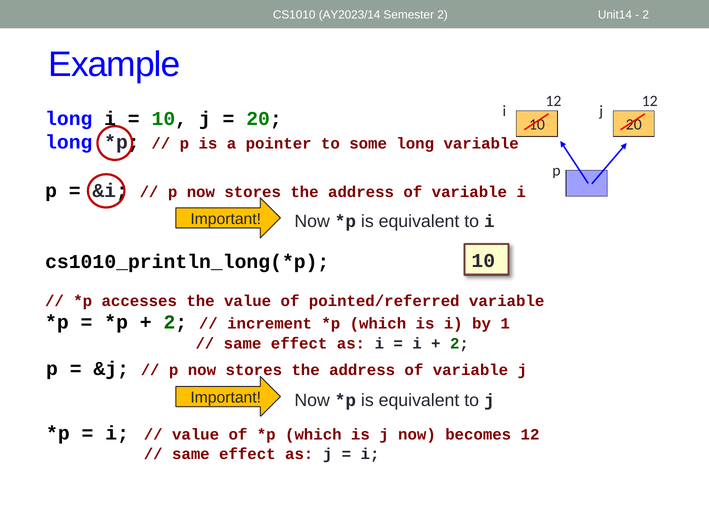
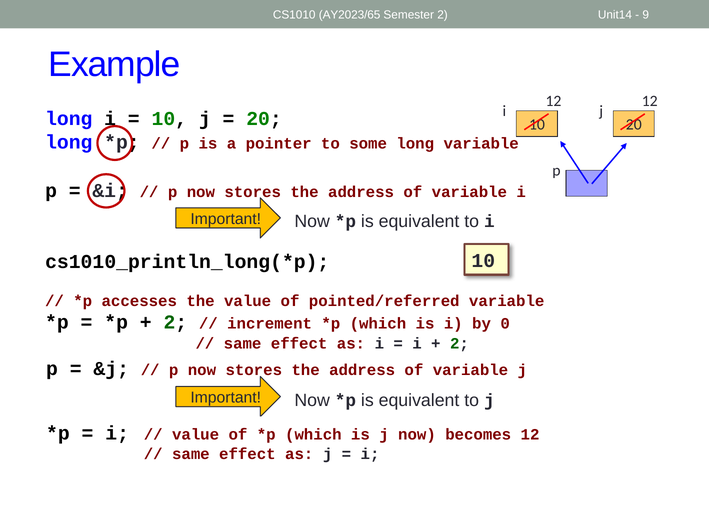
AY2023/14: AY2023/14 -> AY2023/65
2 at (646, 15): 2 -> 9
1: 1 -> 0
